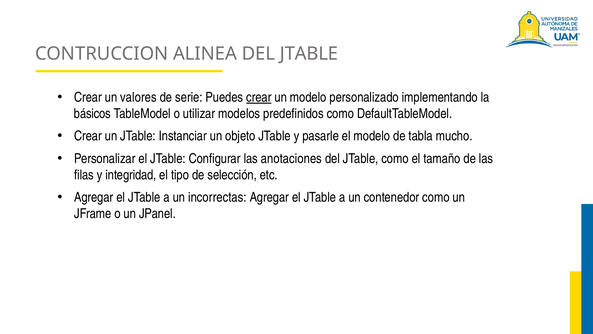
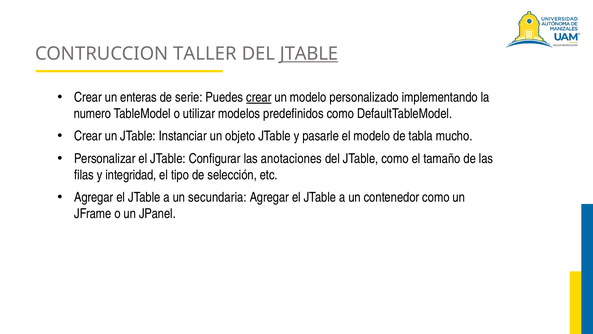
ALINEA: ALINEA -> TALLER
JTABLE at (309, 54) underline: none -> present
valores: valores -> enteras
básicos: básicos -> numero
incorrectas: incorrectas -> secundaria
